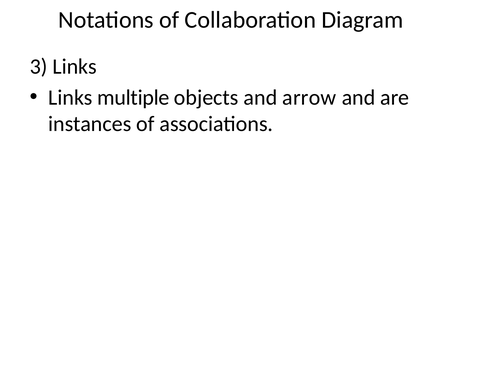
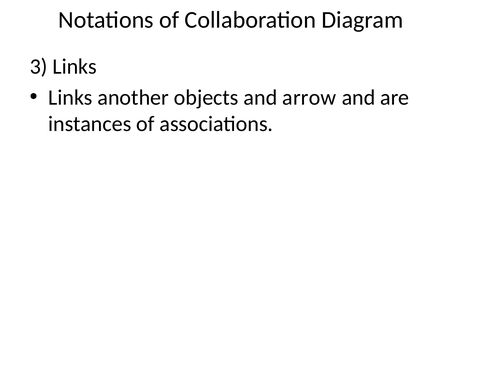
multiple: multiple -> another
